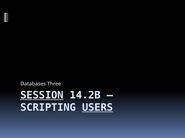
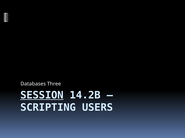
USERS underline: present -> none
